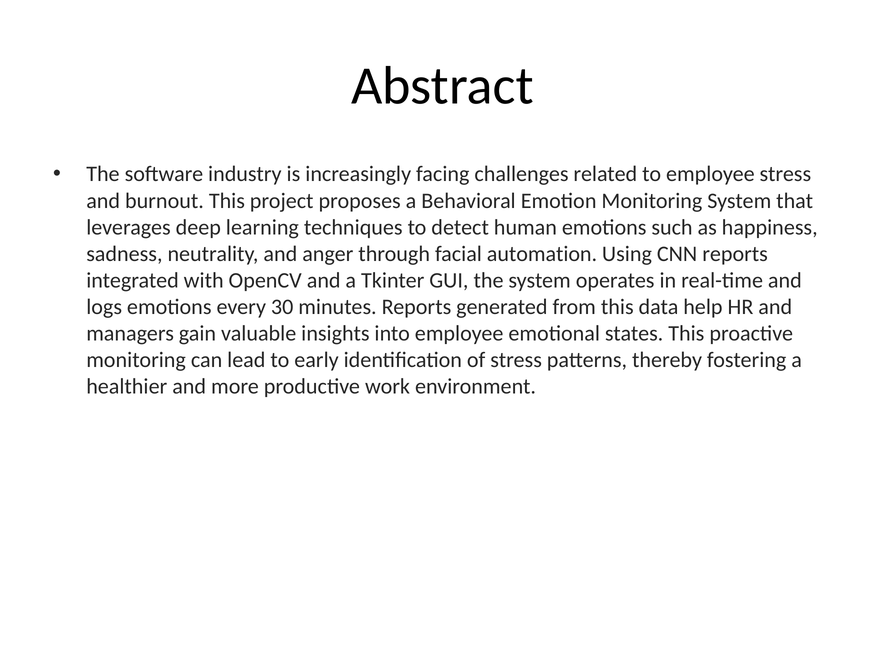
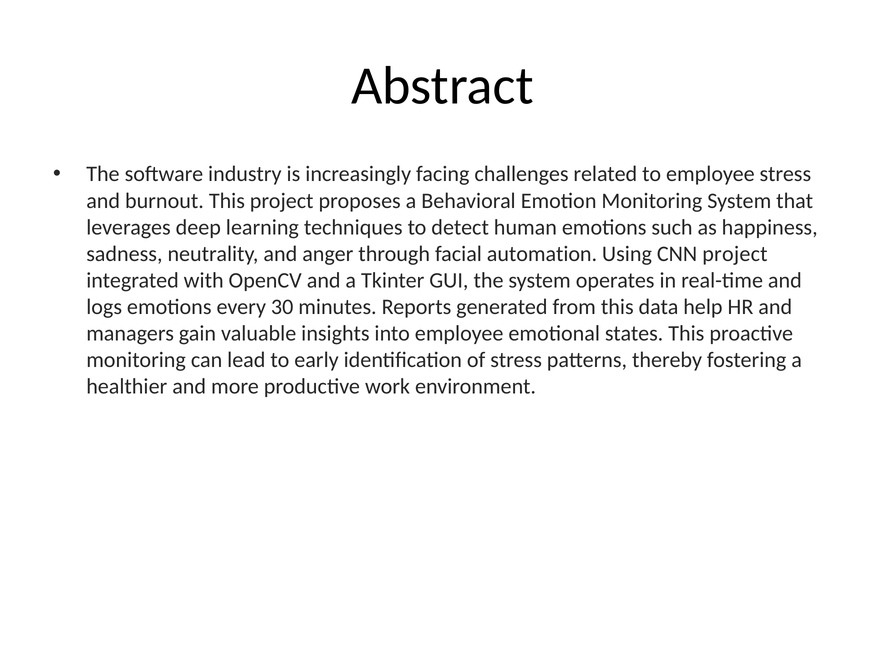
CNN reports: reports -> project
